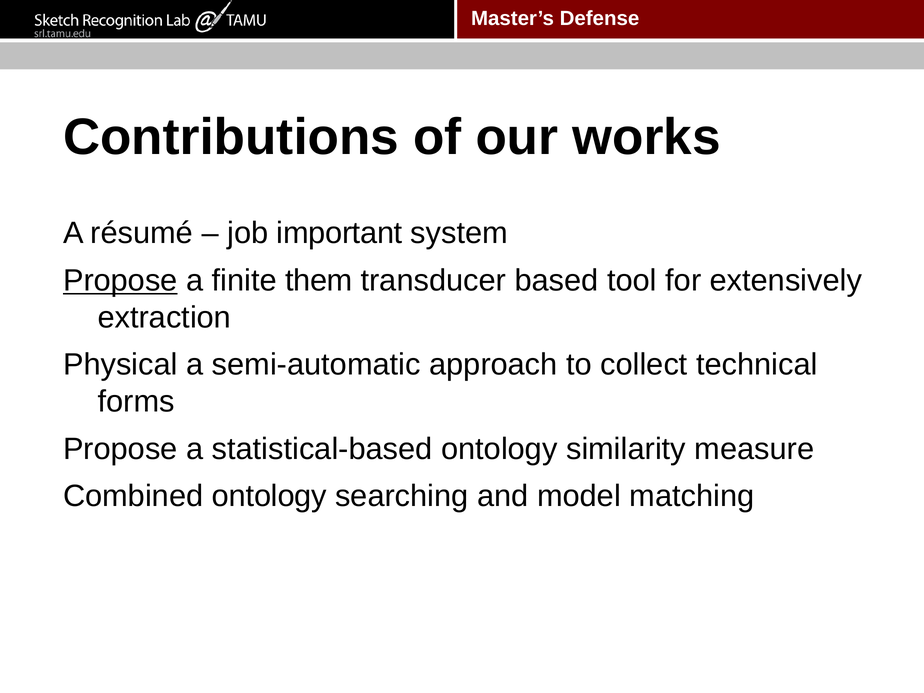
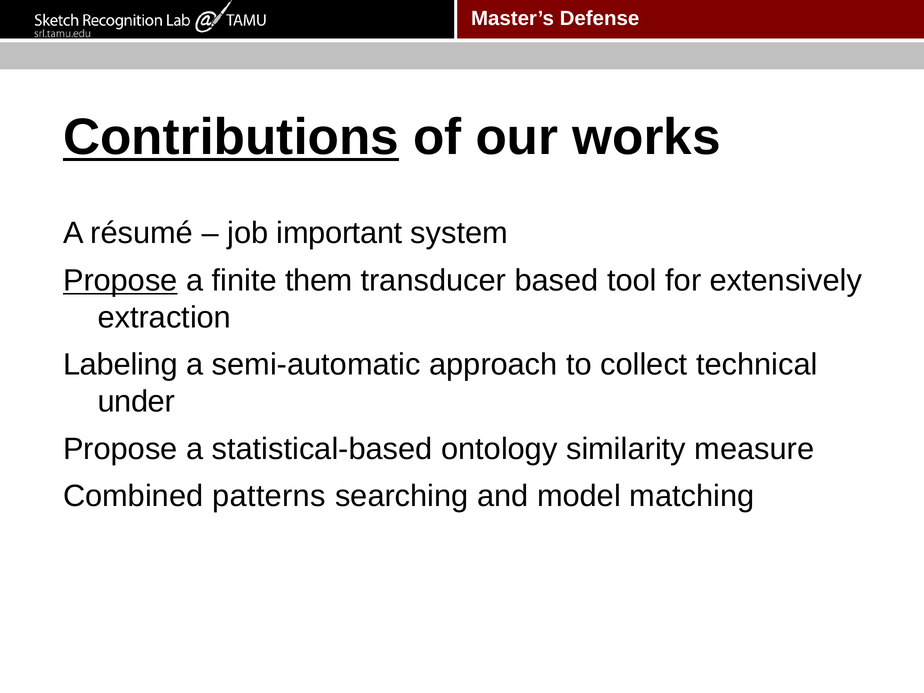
Contributions underline: none -> present
Physical: Physical -> Labeling
forms: forms -> under
Combined ontology: ontology -> patterns
